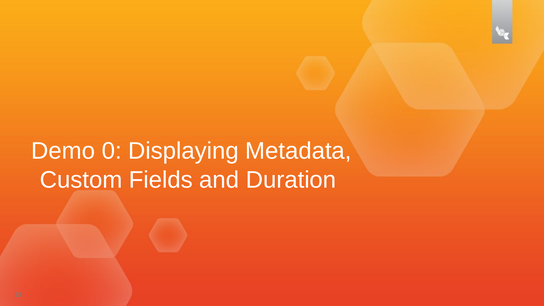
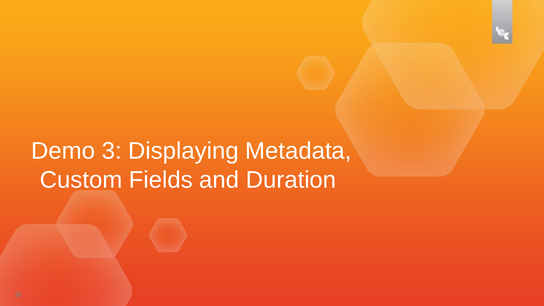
0: 0 -> 3
